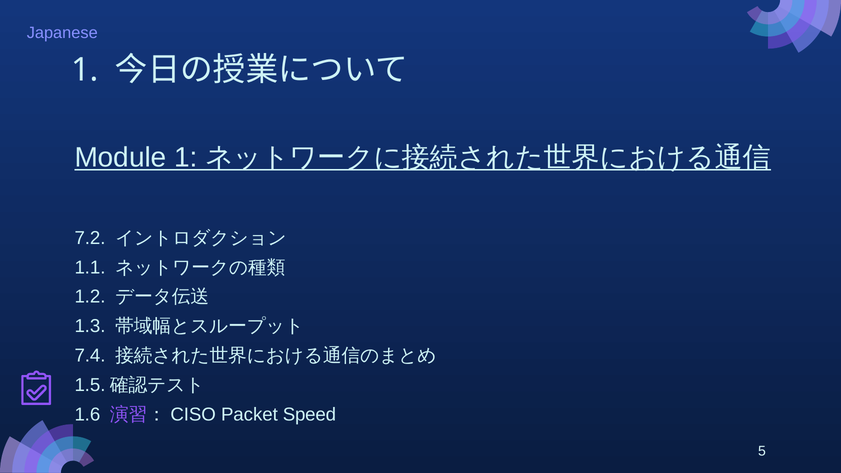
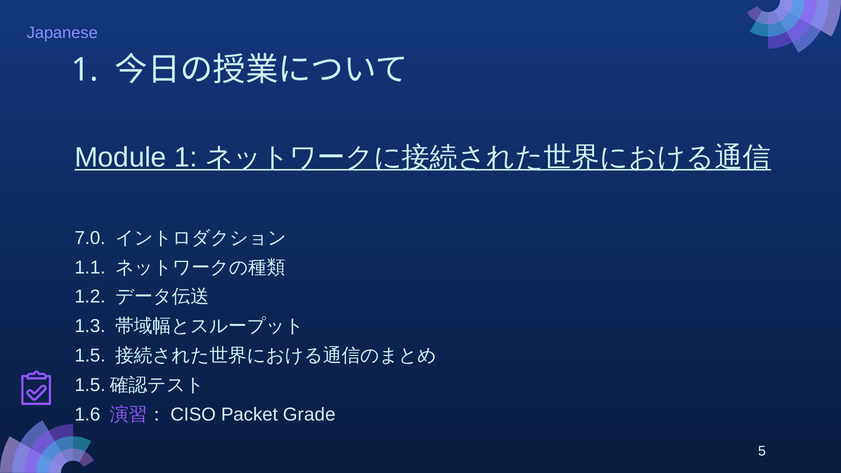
7.2: 7.2 -> 7.0
7.4: 7.4 -> 1.5
Speed: Speed -> Grade
